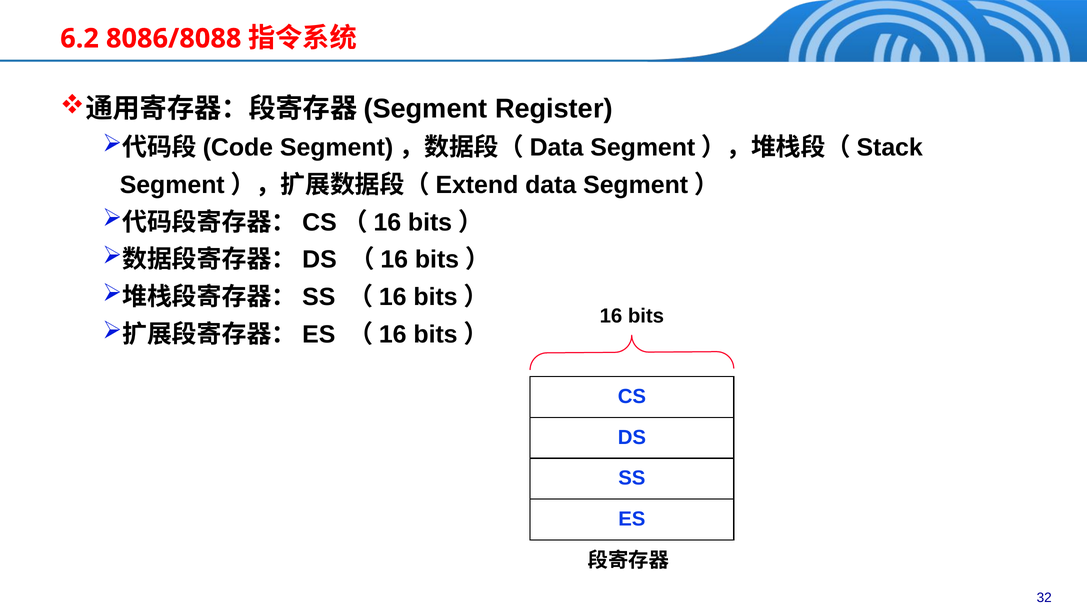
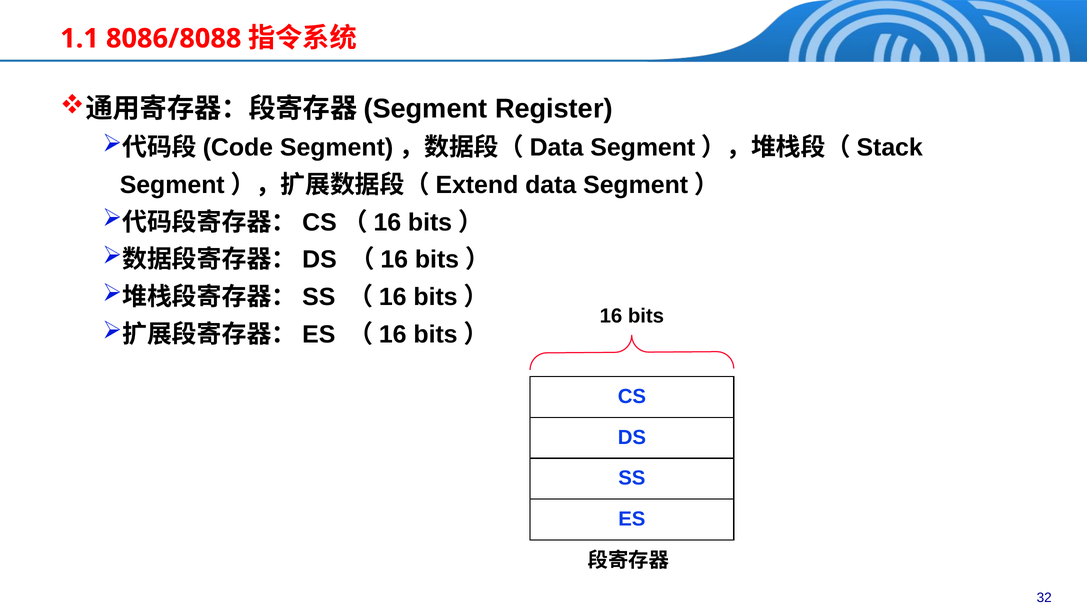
6.2: 6.2 -> 1.1
